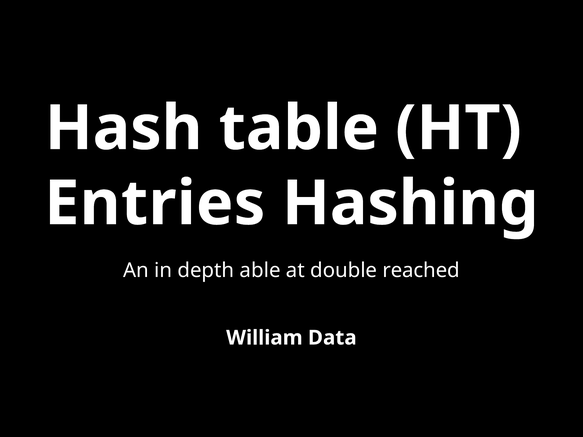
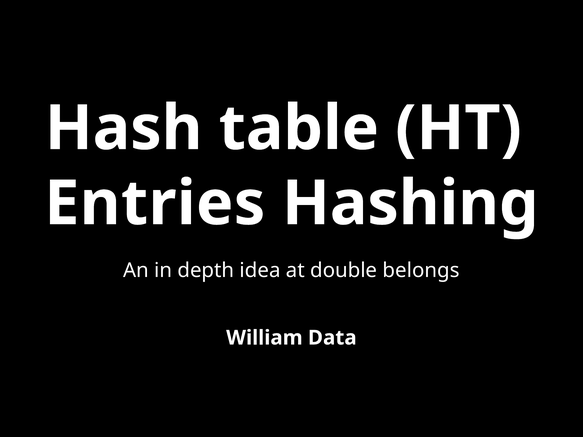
able: able -> idea
reached: reached -> belongs
